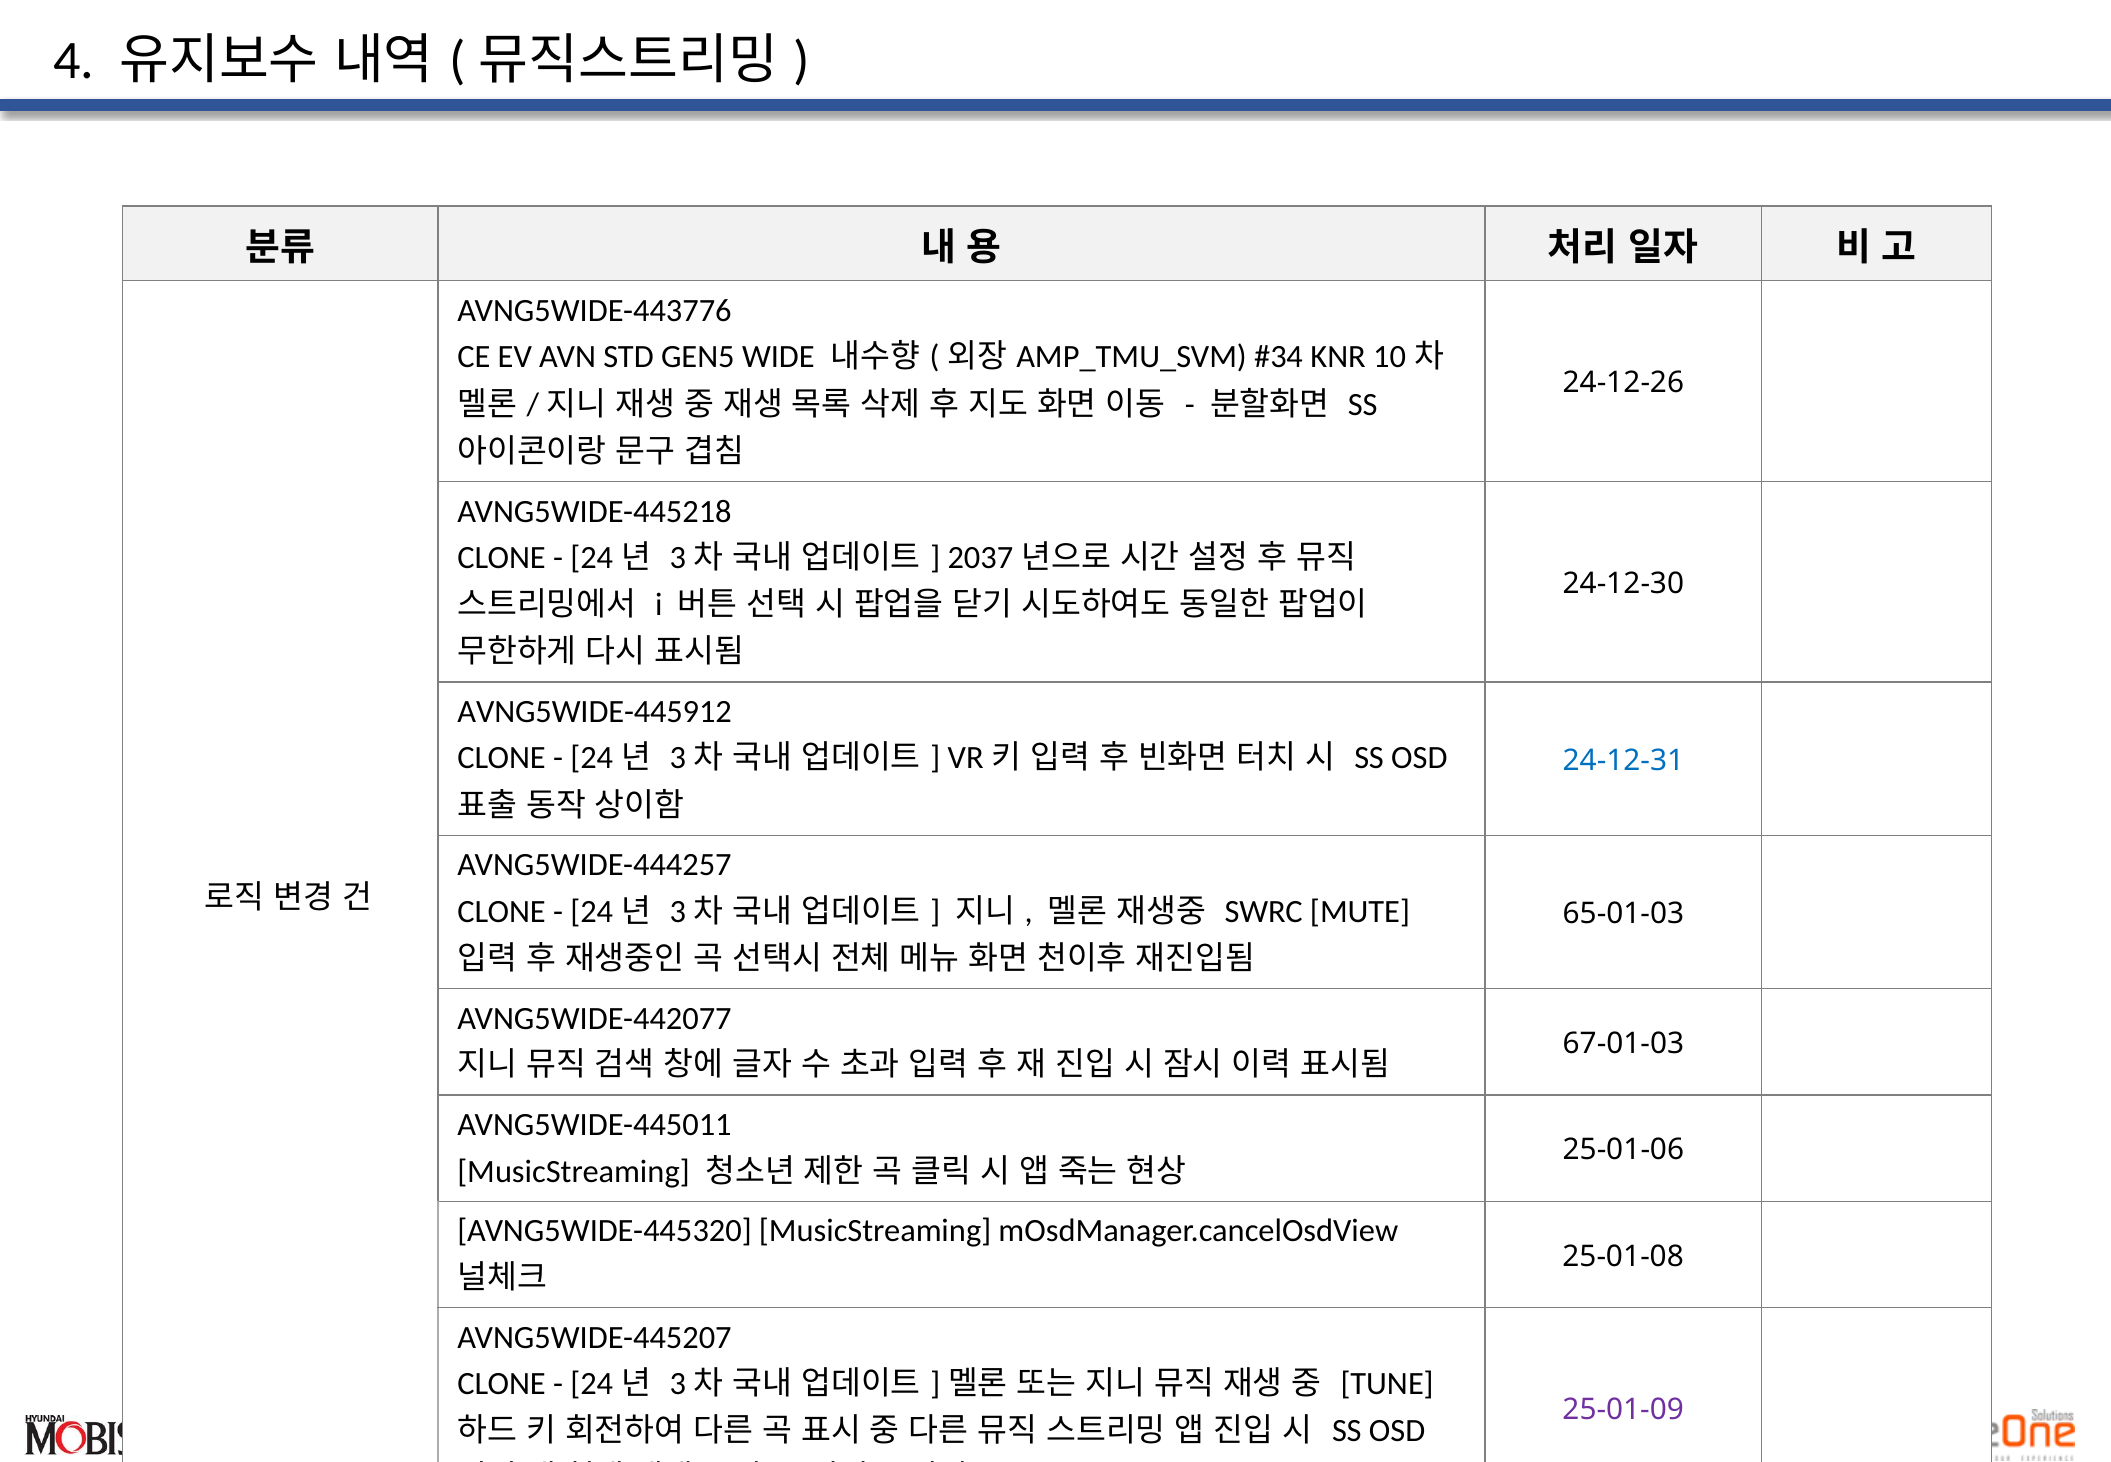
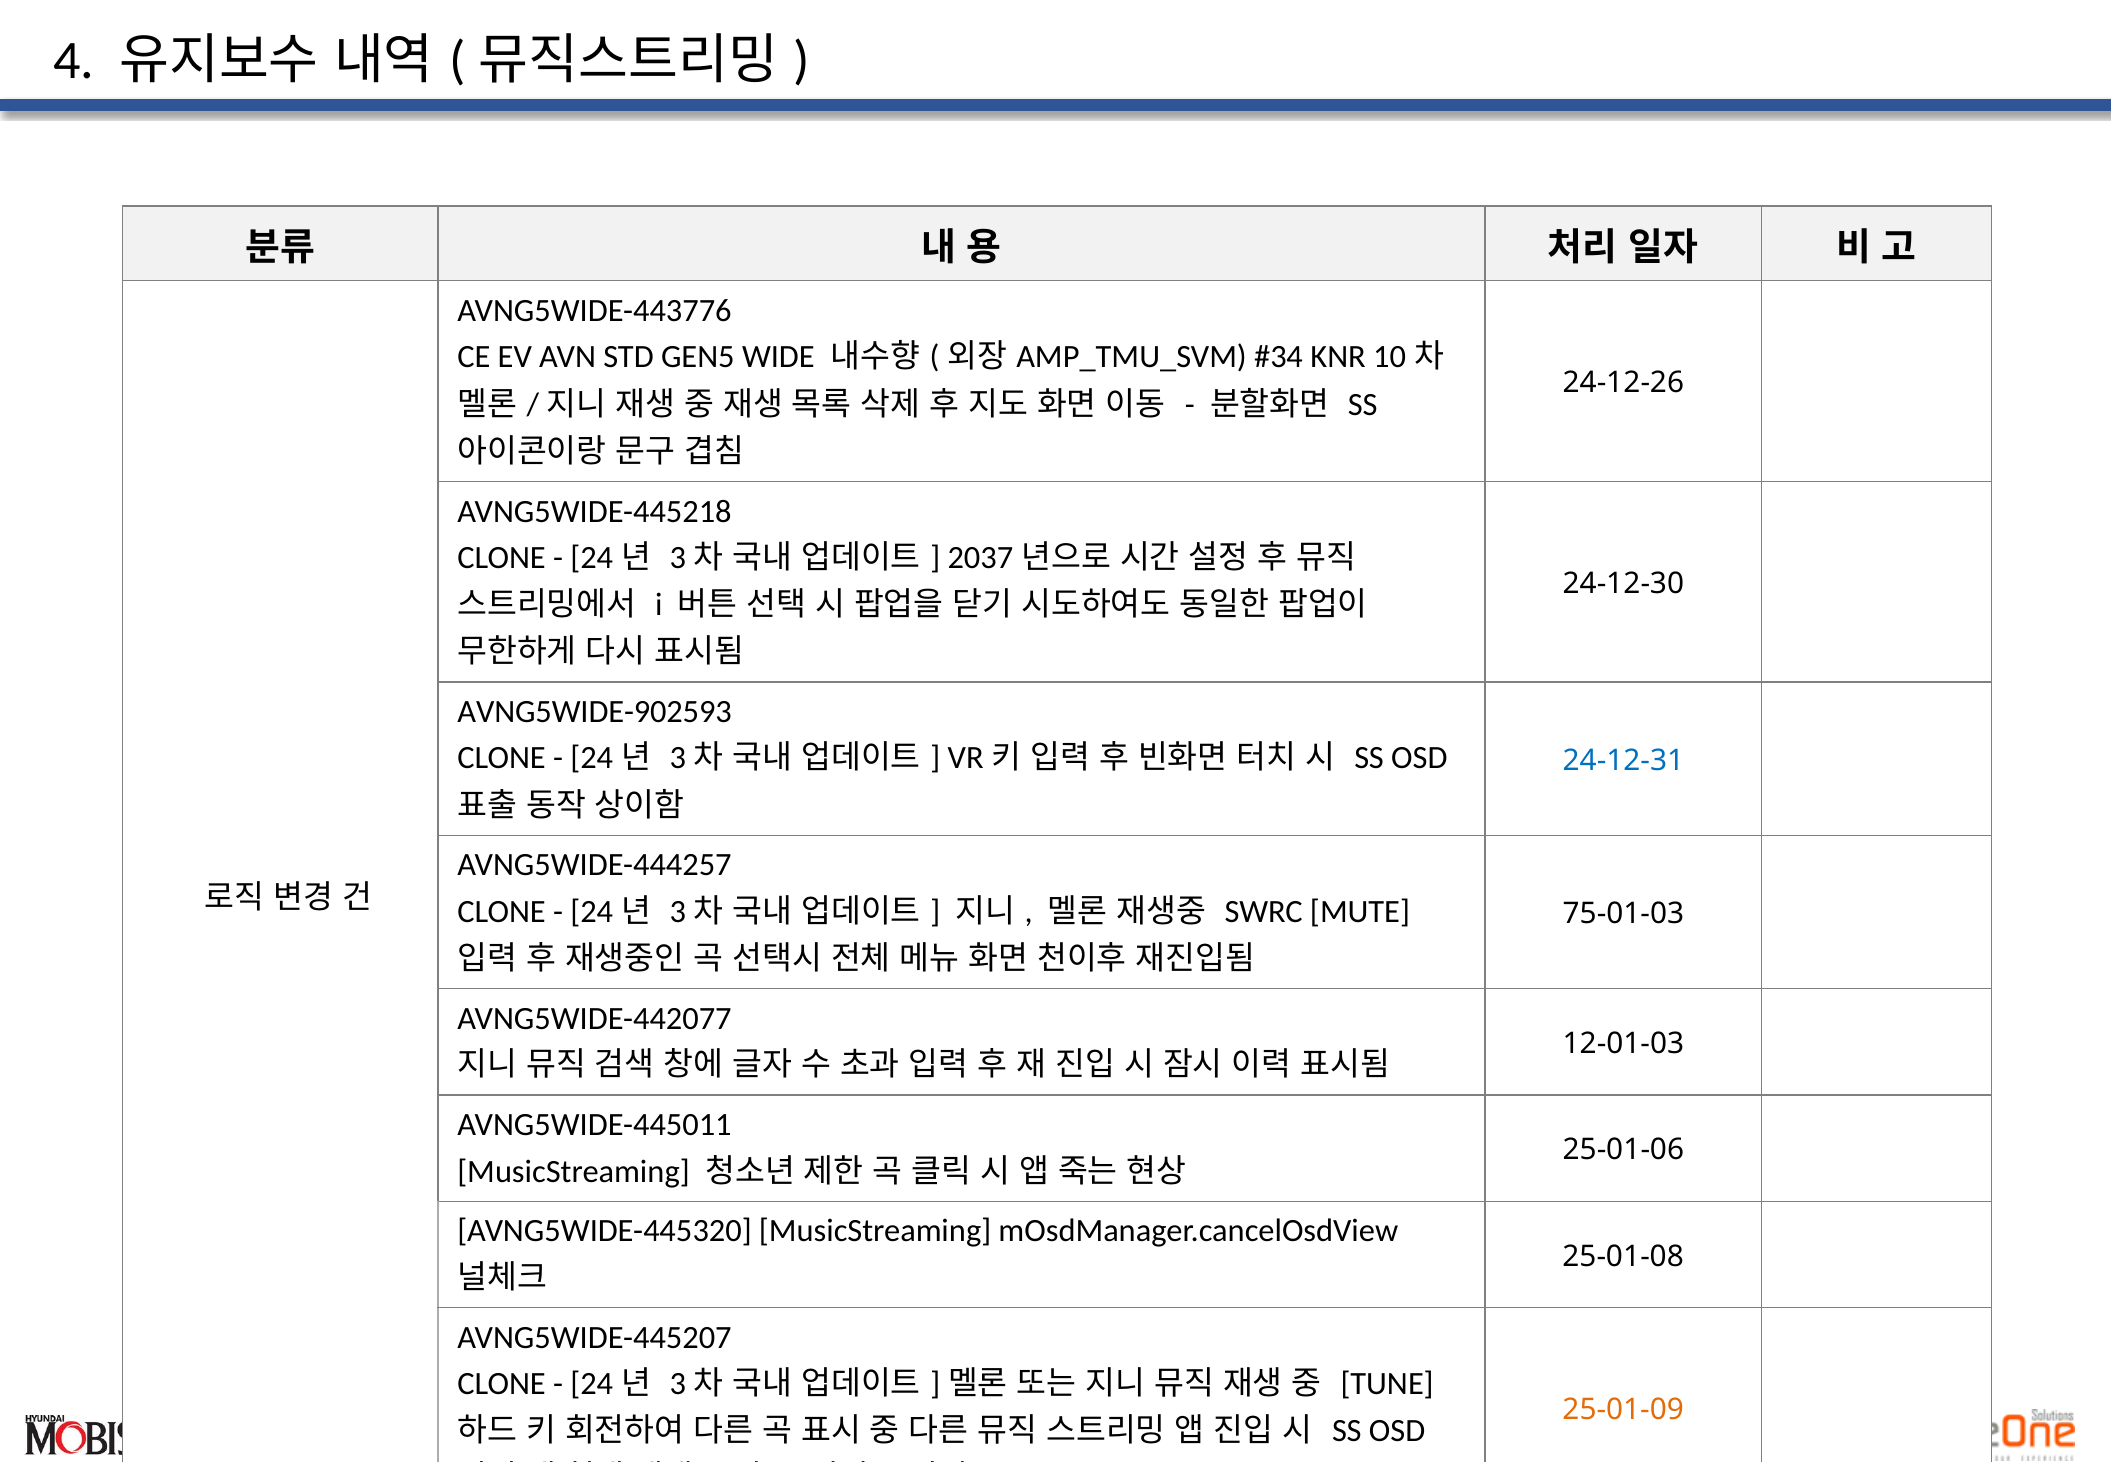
AVNG5WIDE-445912: AVNG5WIDE-445912 -> AVNG5WIDE-902593
65-01-03: 65-01-03 -> 75-01-03
67-01-03: 67-01-03 -> 12-01-03
25-01-09 colour: purple -> orange
